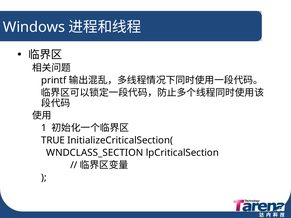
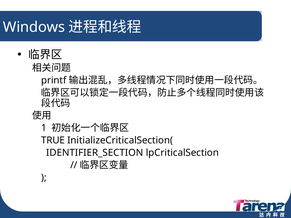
WNDCLASS_SECTION: WNDCLASS_SECTION -> IDENTIFIER_SECTION
